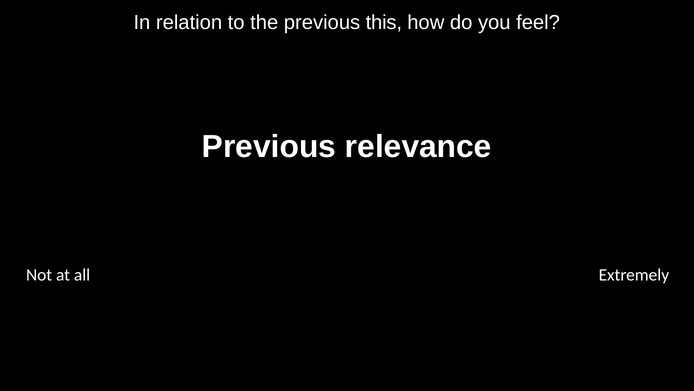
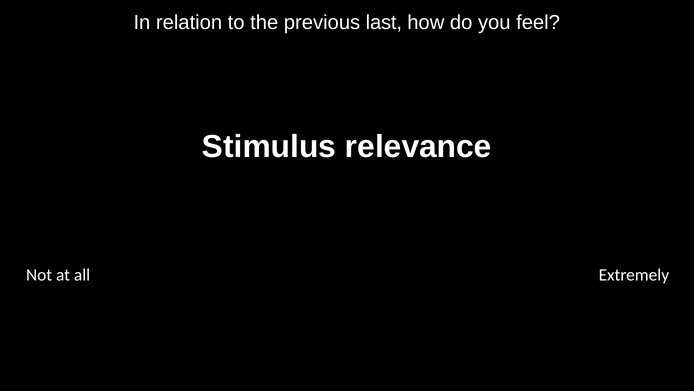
this: this -> last
Previous at (269, 147): Previous -> Stimulus
